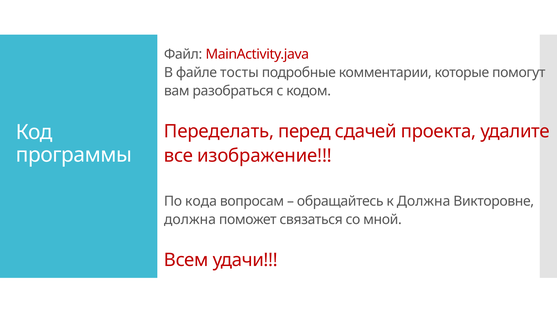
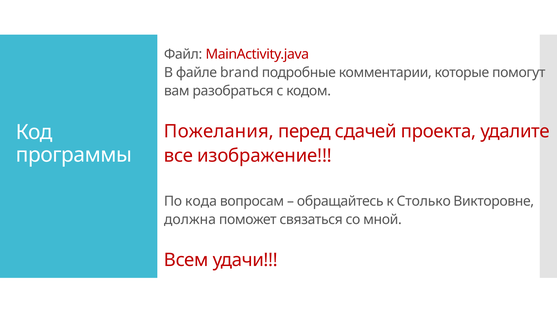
тосты: тосты -> brand
Переделать: Переделать -> Пожелания
к Должна: Должна -> Столько
